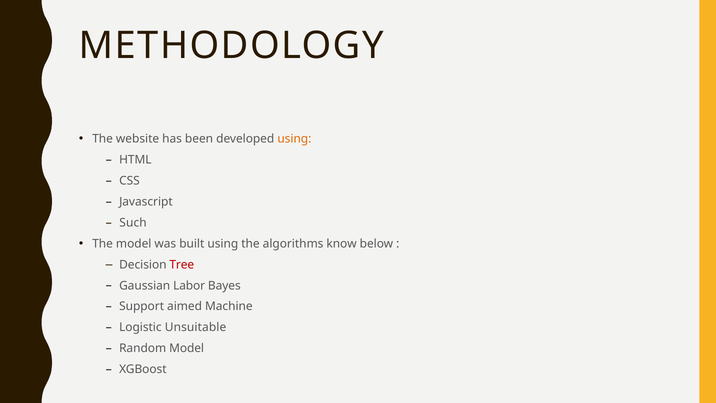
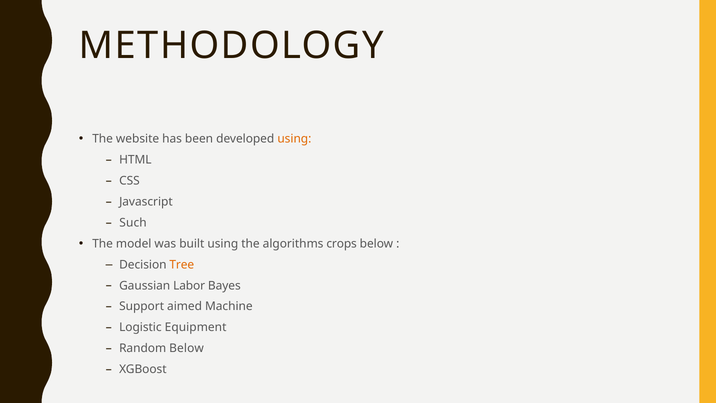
know: know -> crops
Tree colour: red -> orange
Unsuitable: Unsuitable -> Equipment
Random Model: Model -> Below
